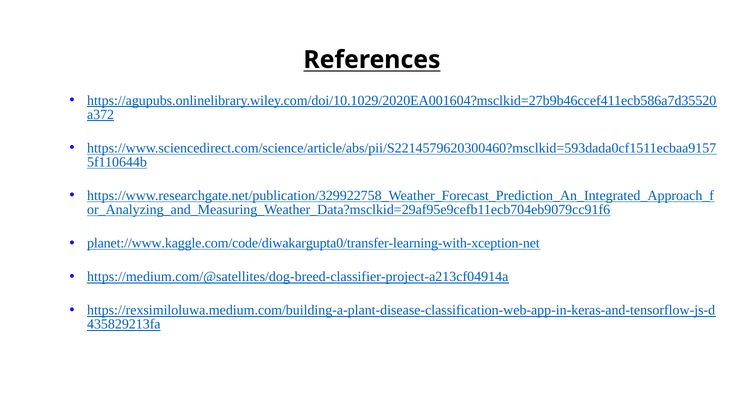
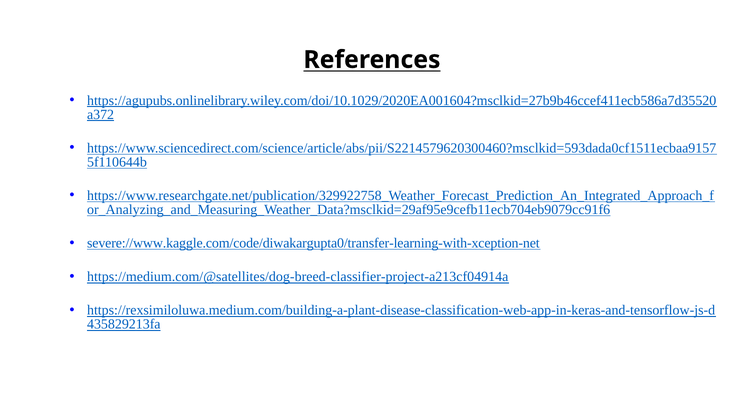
planet://www.kaggle.com/code/diwakargupta0/transfer-learning-with-xception-net: planet://www.kaggle.com/code/diwakargupta0/transfer-learning-with-xception-net -> severe://www.kaggle.com/code/diwakargupta0/transfer-learning-with-xception-net
